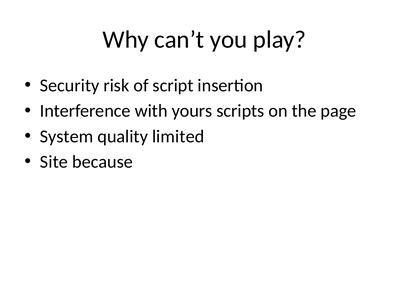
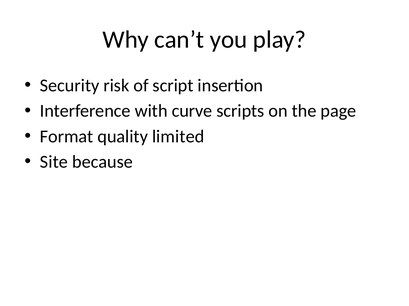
yours: yours -> curve
System: System -> Format
